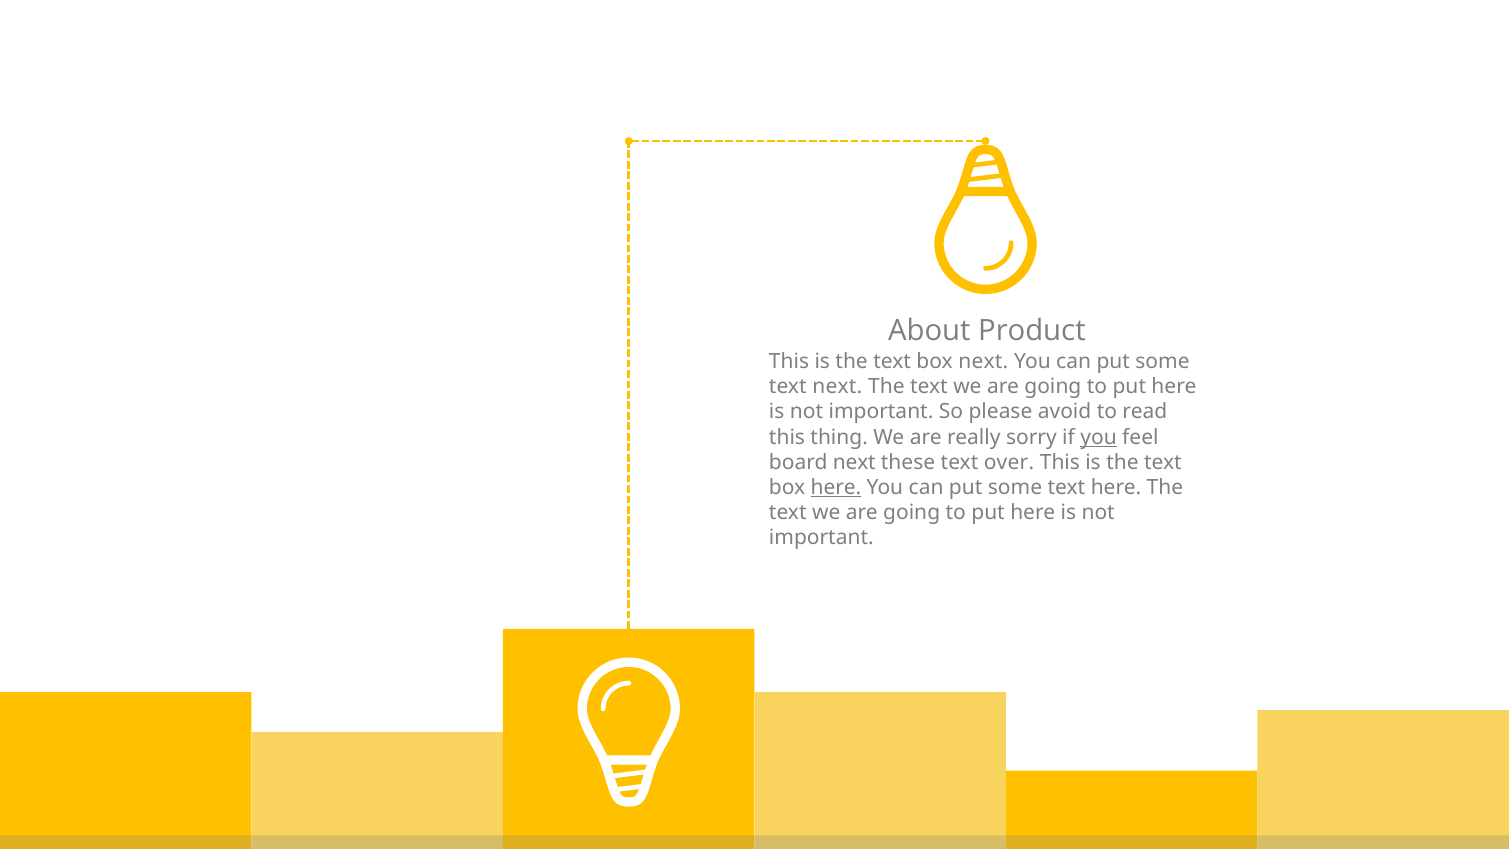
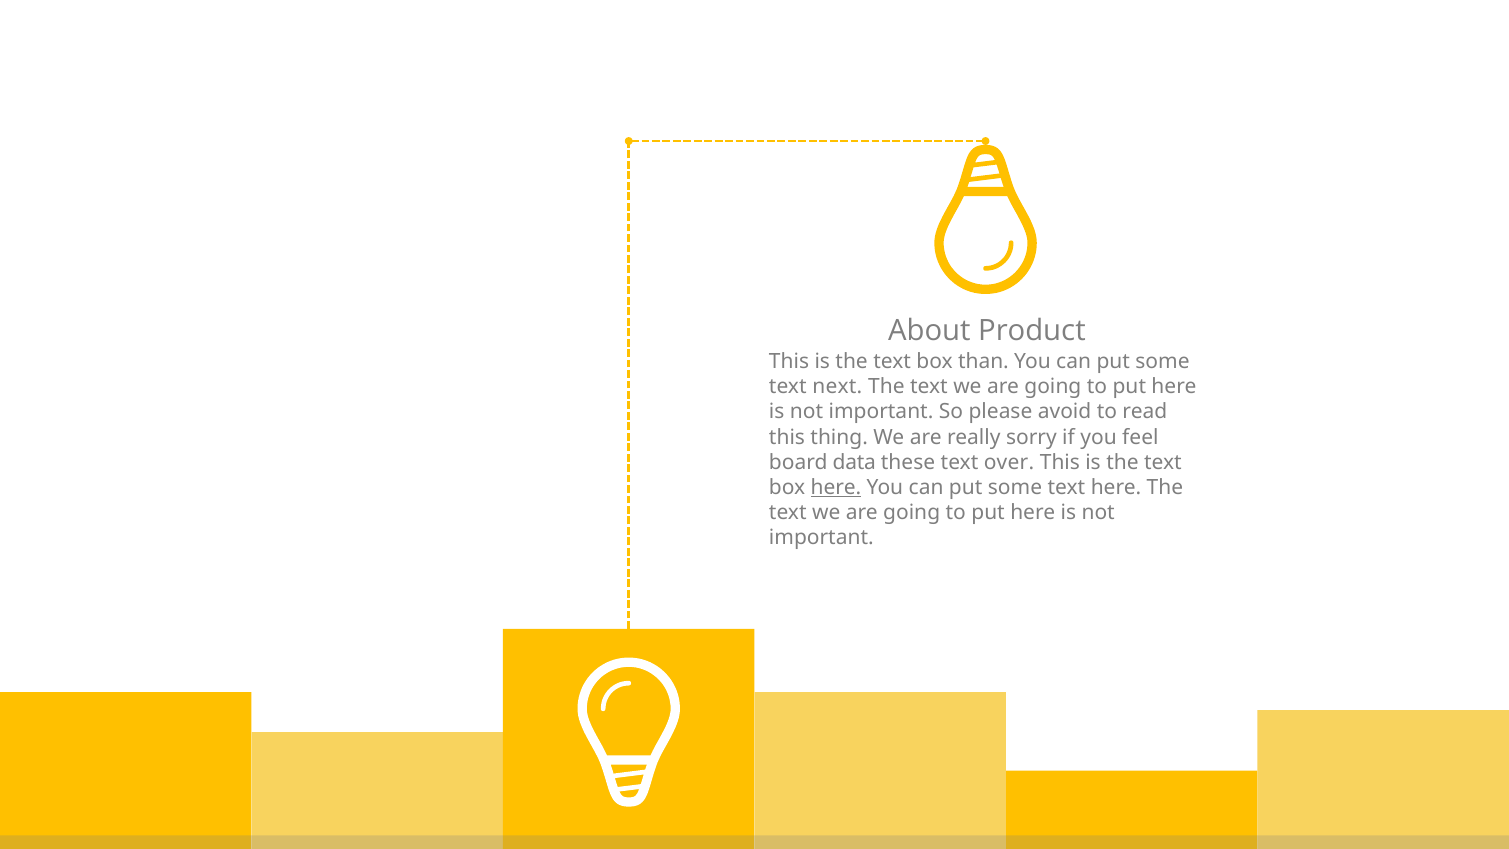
box next: next -> than
you at (1099, 437) underline: present -> none
board next: next -> data
